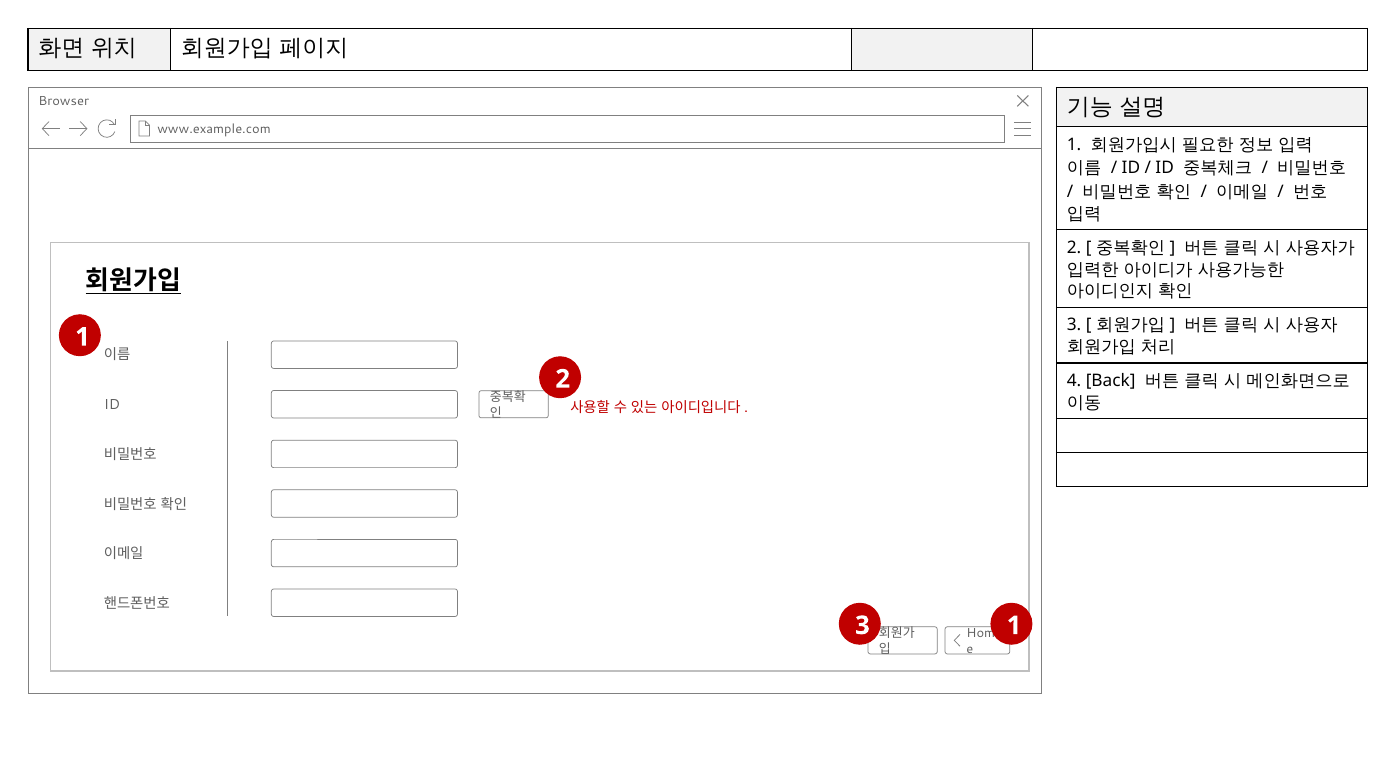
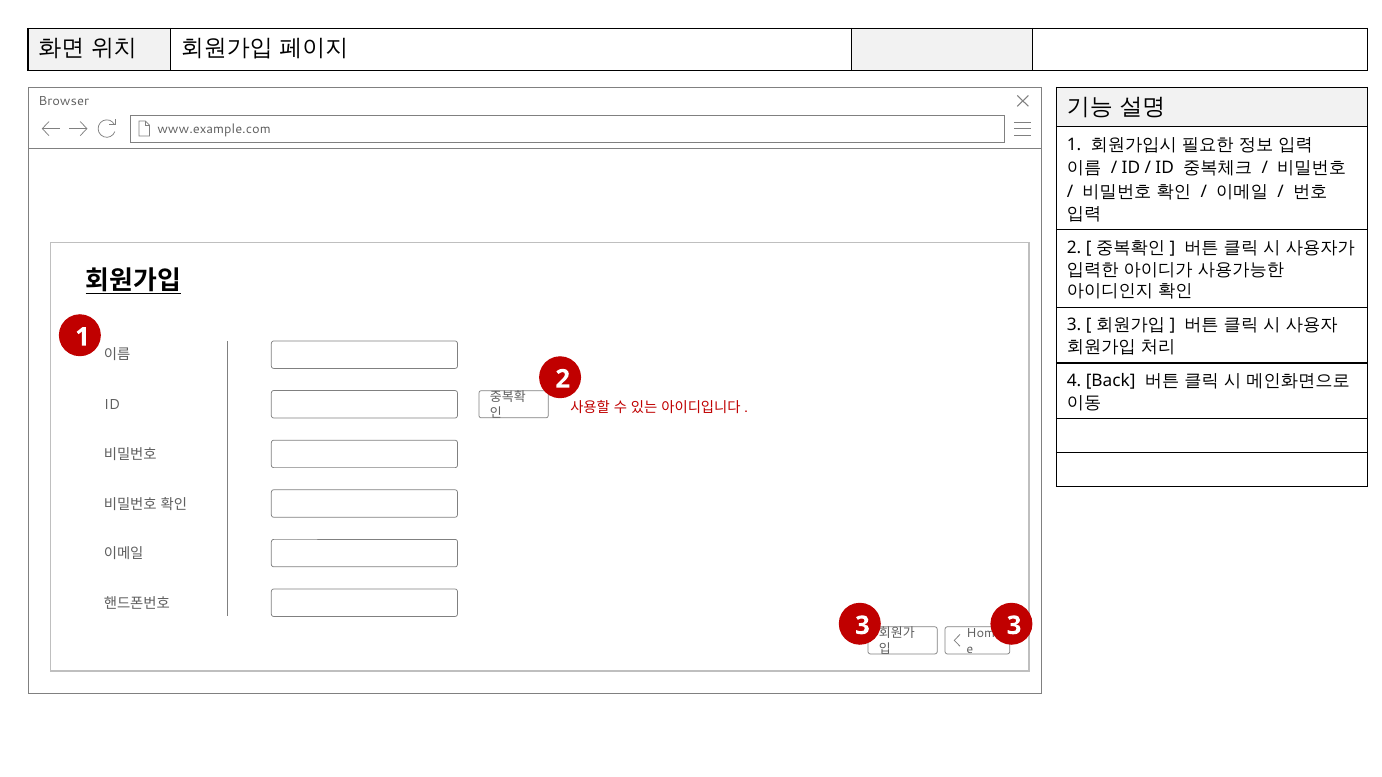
3 1: 1 -> 3
